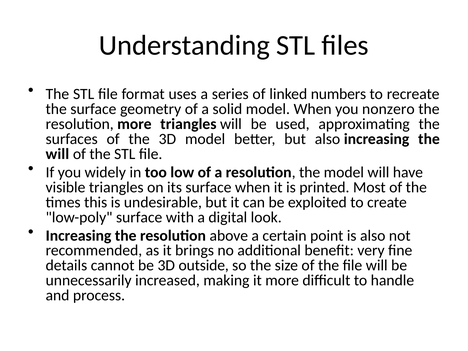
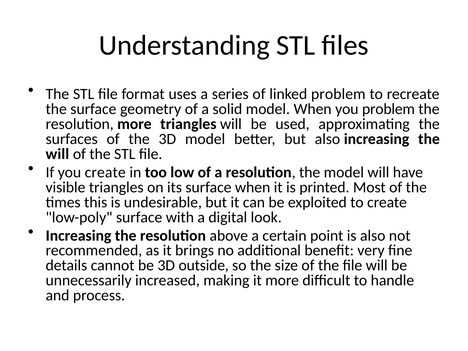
linked numbers: numbers -> problem
you nonzero: nonzero -> problem
you widely: widely -> create
